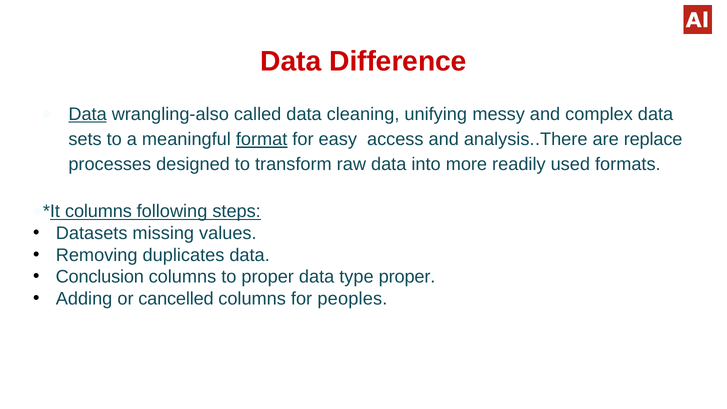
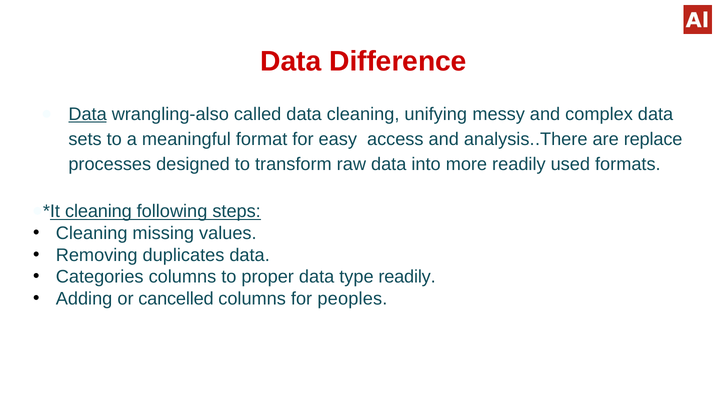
format underline: present -> none
columns at (98, 211): columns -> cleaning
Datasets at (92, 233): Datasets -> Cleaning
Conclusion: Conclusion -> Categories
type proper: proper -> readily
